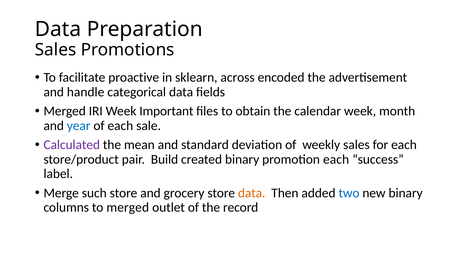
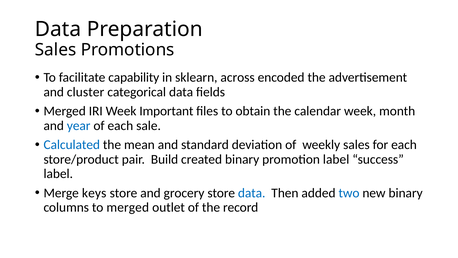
proactive: proactive -> capability
handle: handle -> cluster
Calculated colour: purple -> blue
promotion each: each -> label
such: such -> keys
data at (252, 193) colour: orange -> blue
